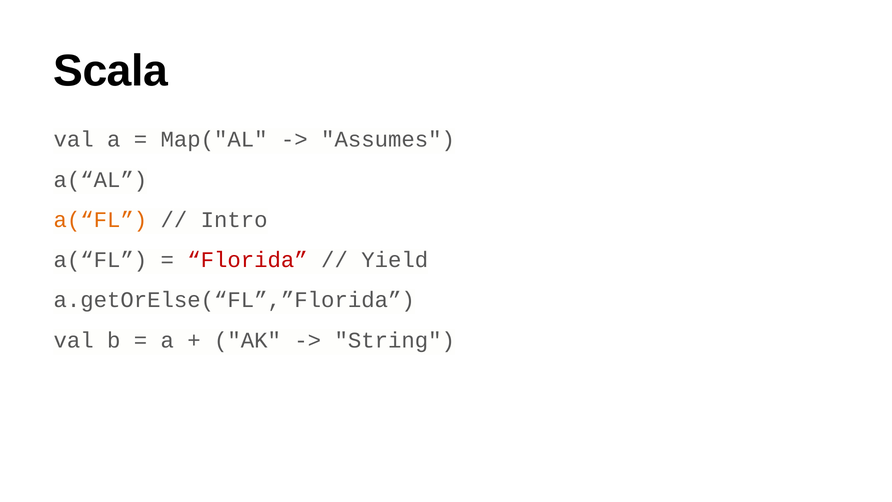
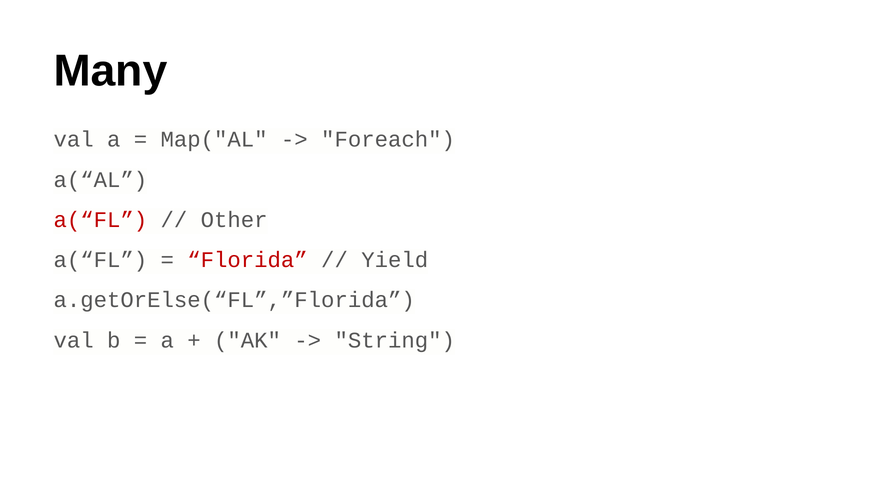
Scala: Scala -> Many
Assumes: Assumes -> Foreach
a(“FL at (100, 220) colour: orange -> red
Intro: Intro -> Other
